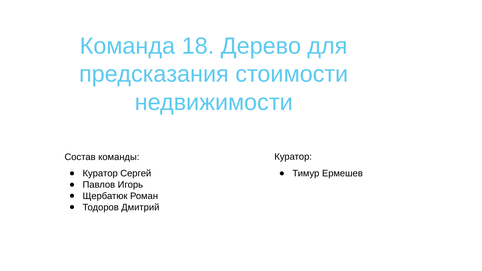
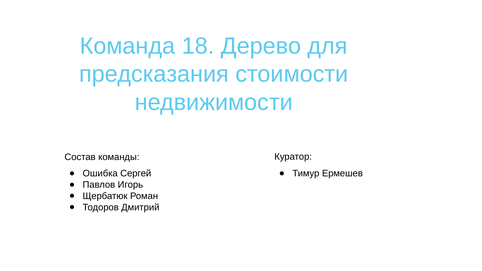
Куратор at (100, 174): Куратор -> Ошибка
